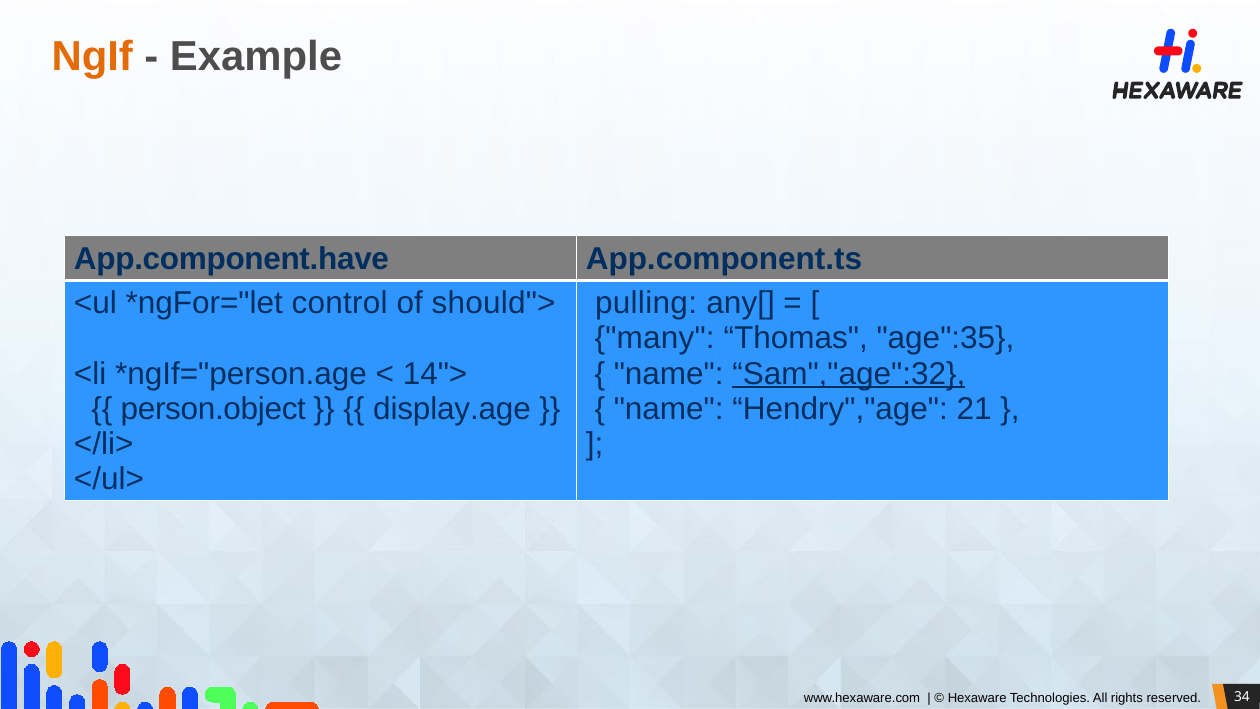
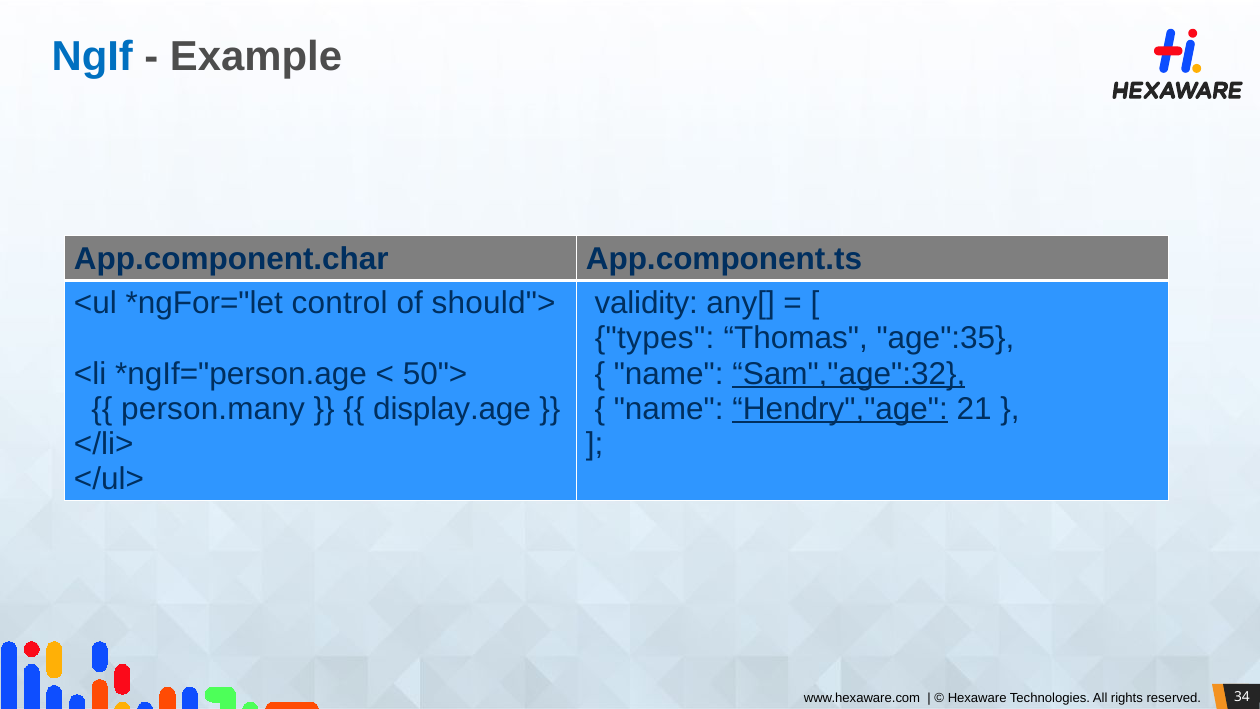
NgIf colour: orange -> blue
App.component.have: App.component.have -> App.component.char
pulling: pulling -> validity
many: many -> types
14">: 14"> -> 50">
person.object: person.object -> person.many
Hendry","age underline: none -> present
